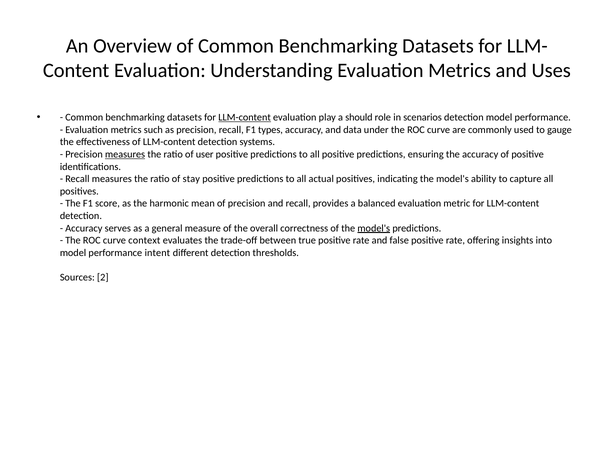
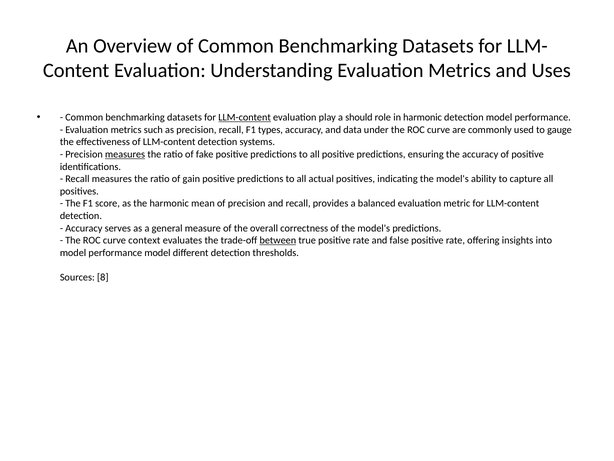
in scenarios: scenarios -> harmonic
user: user -> fake
stay: stay -> gain
model's at (374, 228) underline: present -> none
between underline: none -> present
performance intent: intent -> model
2: 2 -> 8
